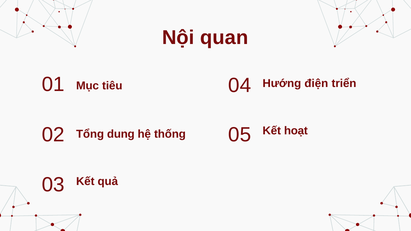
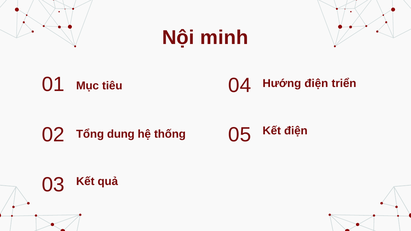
quan: quan -> minh
Kết hoạt: hoạt -> điện
